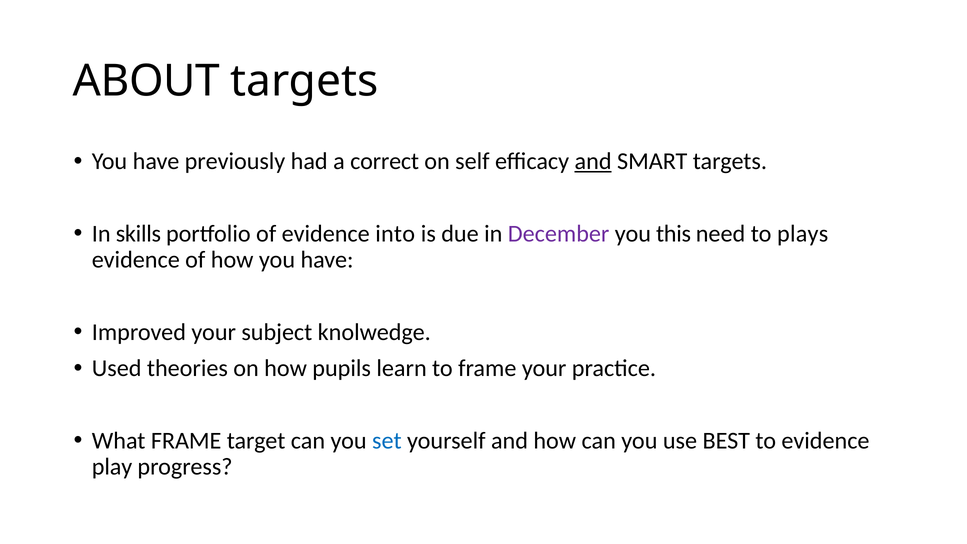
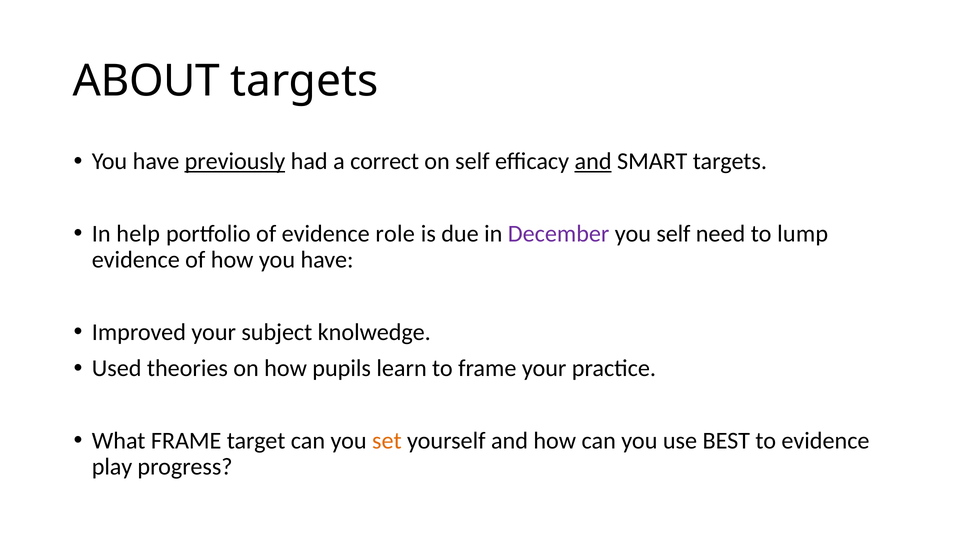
previously underline: none -> present
skills: skills -> help
into: into -> role
you this: this -> self
plays: plays -> lump
set colour: blue -> orange
